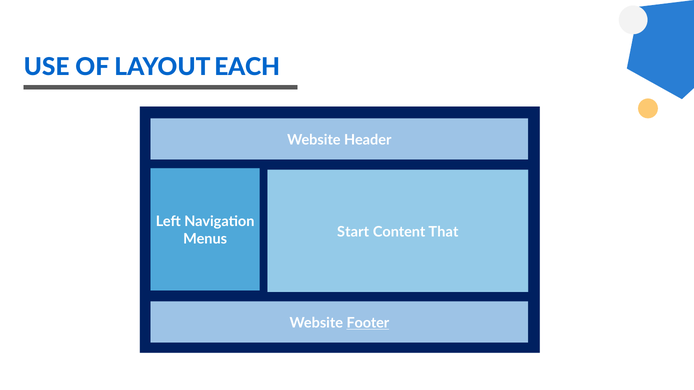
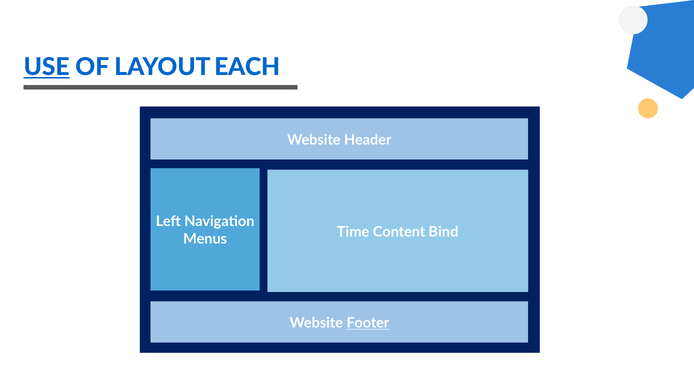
USE underline: none -> present
Start: Start -> Time
That: That -> Bind
